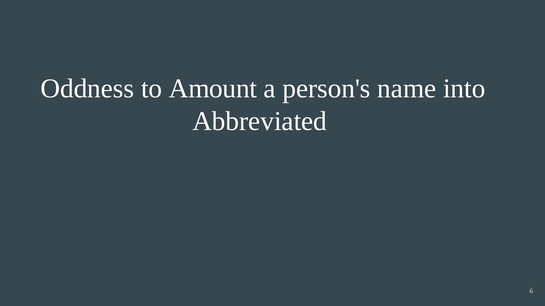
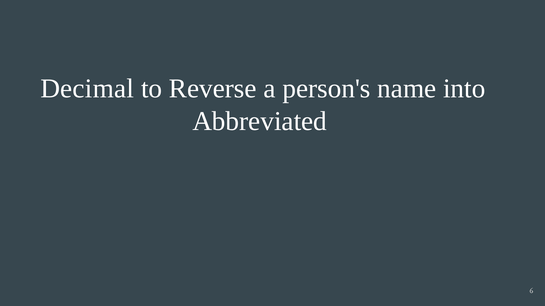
Oddness: Oddness -> Decimal
Amount: Amount -> Reverse
